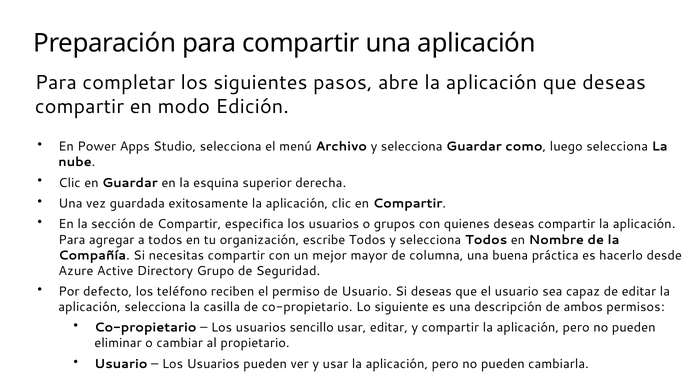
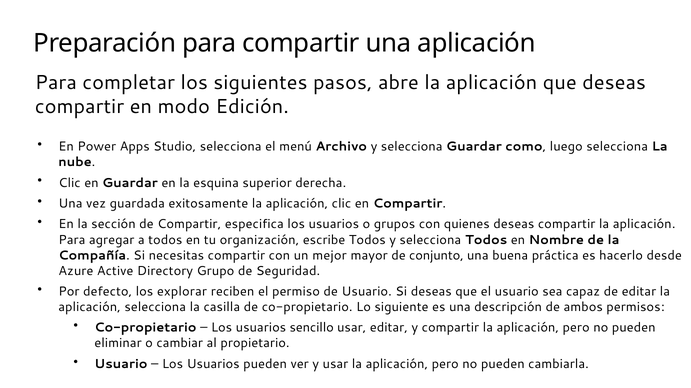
columna: columna -> conjunto
teléfono: teléfono -> explorar
